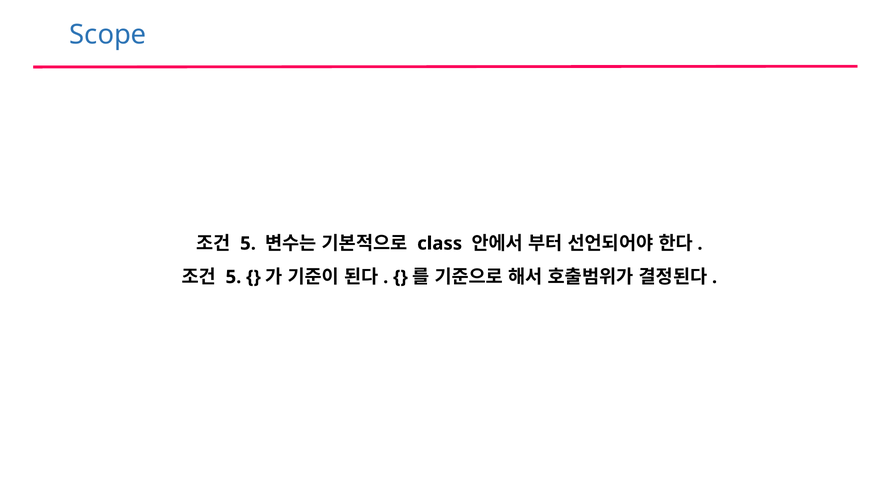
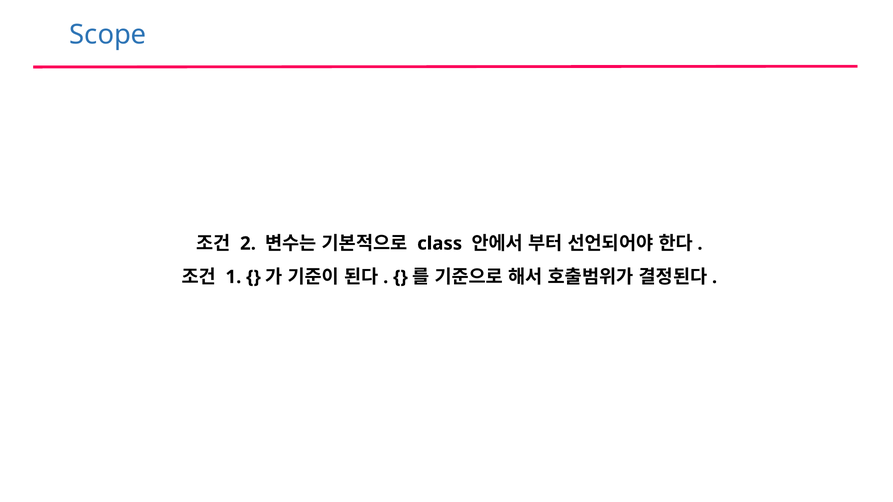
5 at (248, 244): 5 -> 2
5 at (233, 277): 5 -> 1
